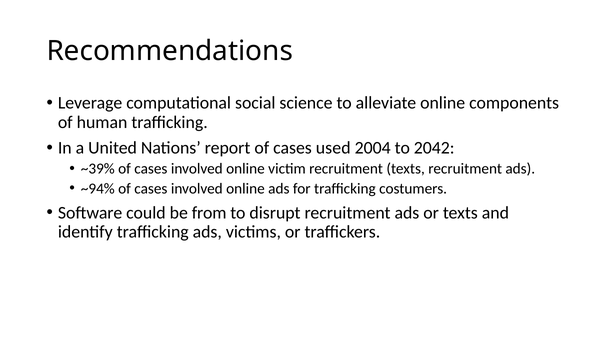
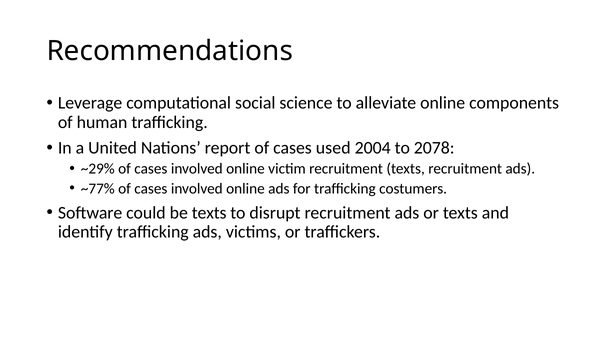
2042: 2042 -> 2078
~39%: ~39% -> ~29%
~94%: ~94% -> ~77%
be from: from -> texts
